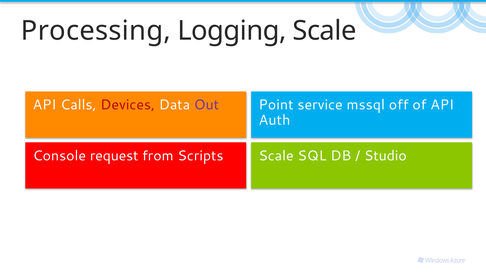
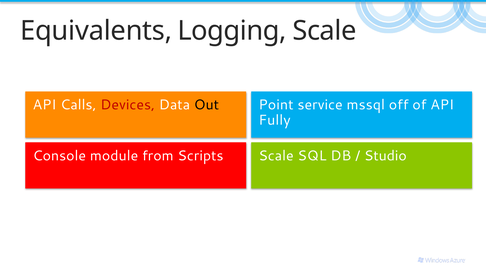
Processing: Processing -> Equivalents
Out colour: purple -> black
Auth: Auth -> Fully
request: request -> module
